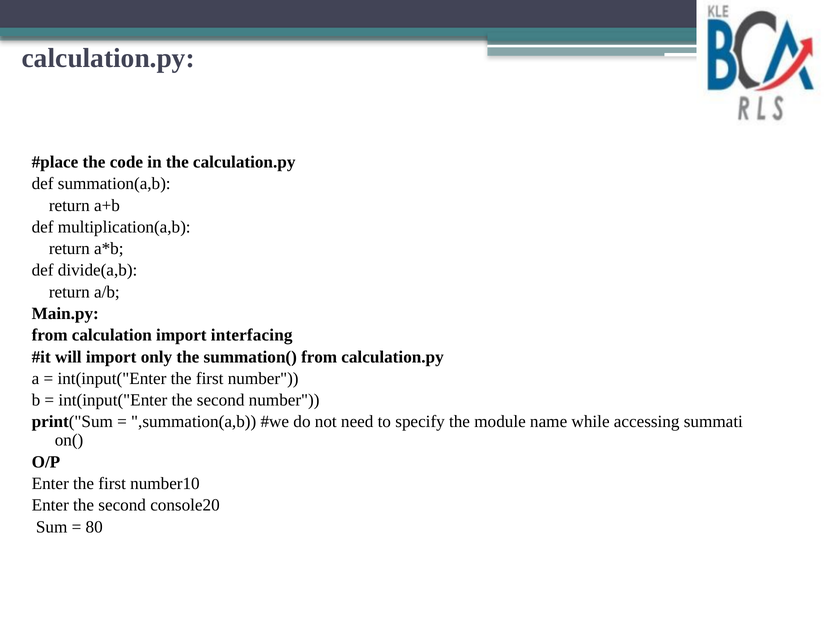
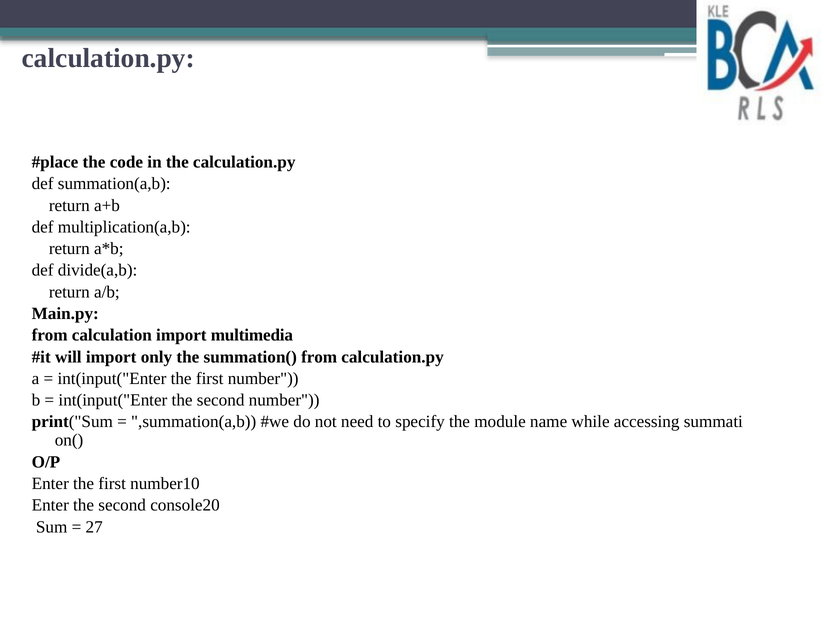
interfacing: interfacing -> multimedia
80: 80 -> 27
